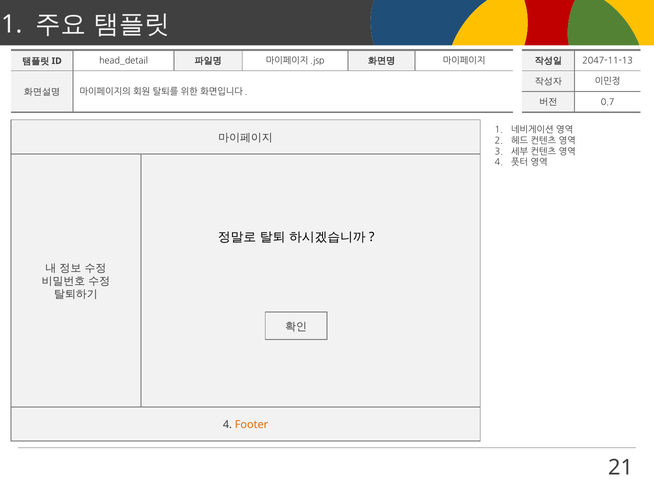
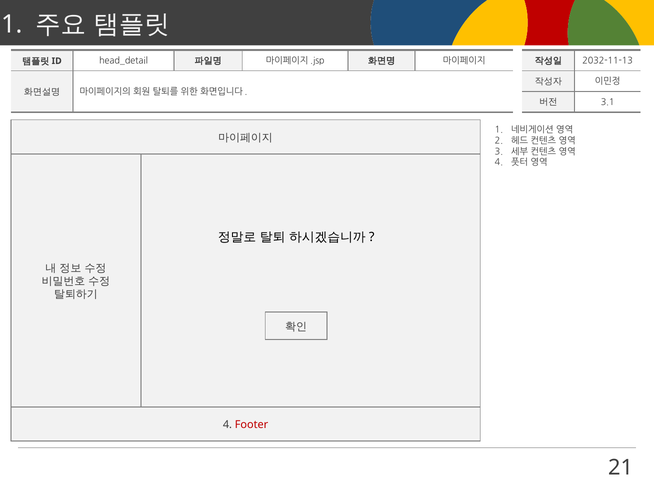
2047-11-13: 2047-11-13 -> 2032-11-13
0.7: 0.7 -> 3.1
Footer colour: orange -> red
